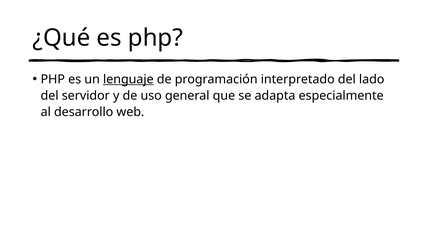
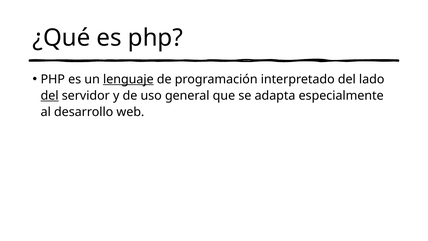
del at (50, 96) underline: none -> present
